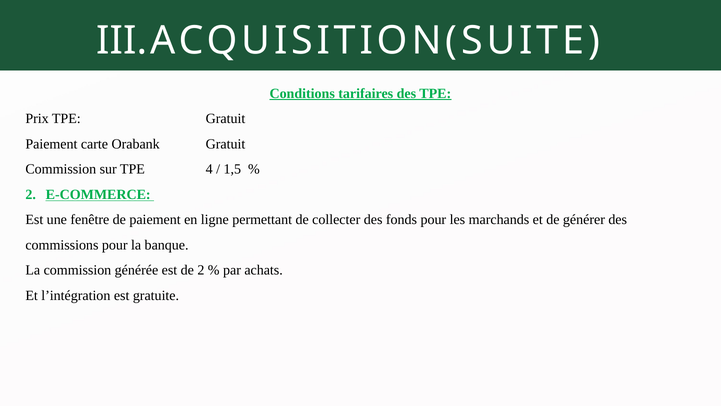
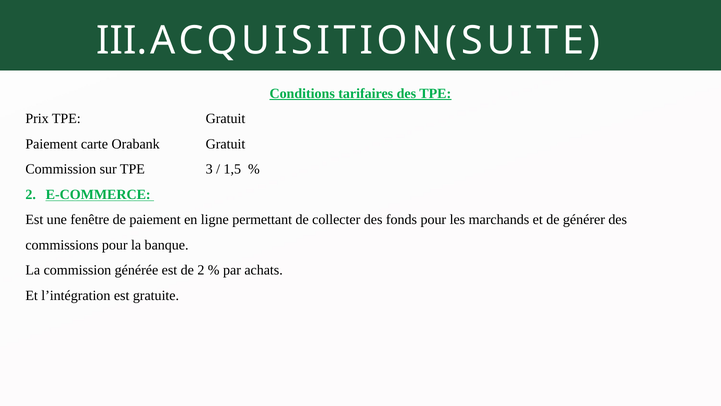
4: 4 -> 3
